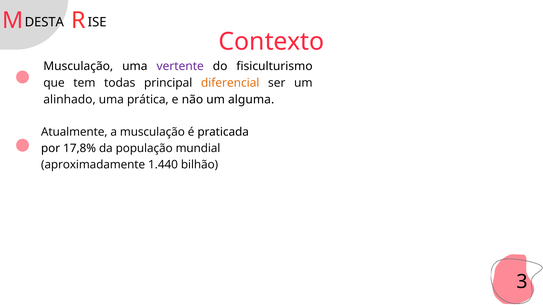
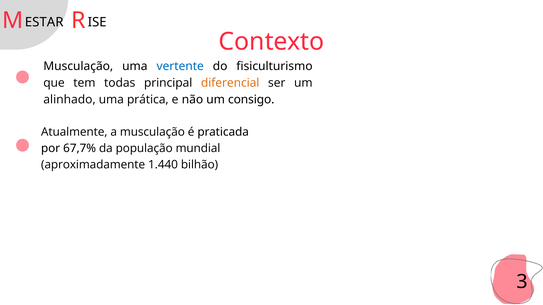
DESTA: DESTA -> ESTAR
vertente colour: purple -> blue
alguma: alguma -> consigo
17,8%: 17,8% -> 67,7%
